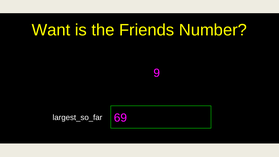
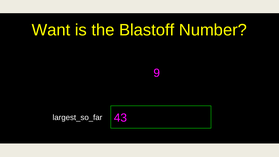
Friends: Friends -> Blastoff
69: 69 -> 43
